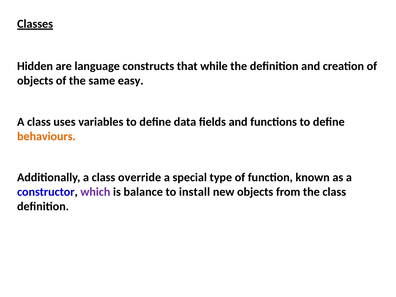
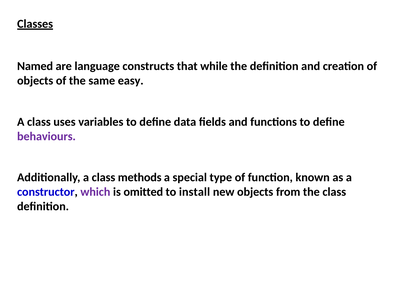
Hidden: Hidden -> Named
behaviours colour: orange -> purple
override: override -> methods
balance: balance -> omitted
